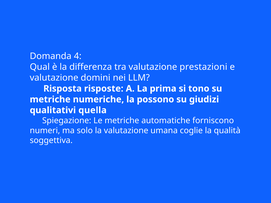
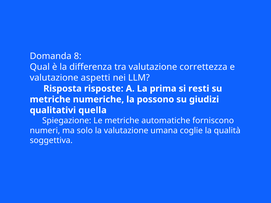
4: 4 -> 8
prestazioni: prestazioni -> correttezza
domini: domini -> aspetti
tono: tono -> resti
